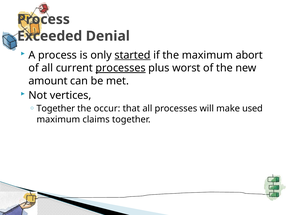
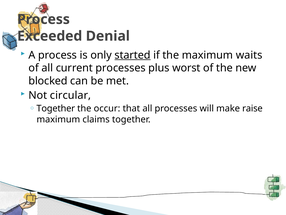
abort: abort -> waits
processes at (121, 68) underline: present -> none
amount: amount -> blocked
vertices: vertices -> circular
used: used -> raise
